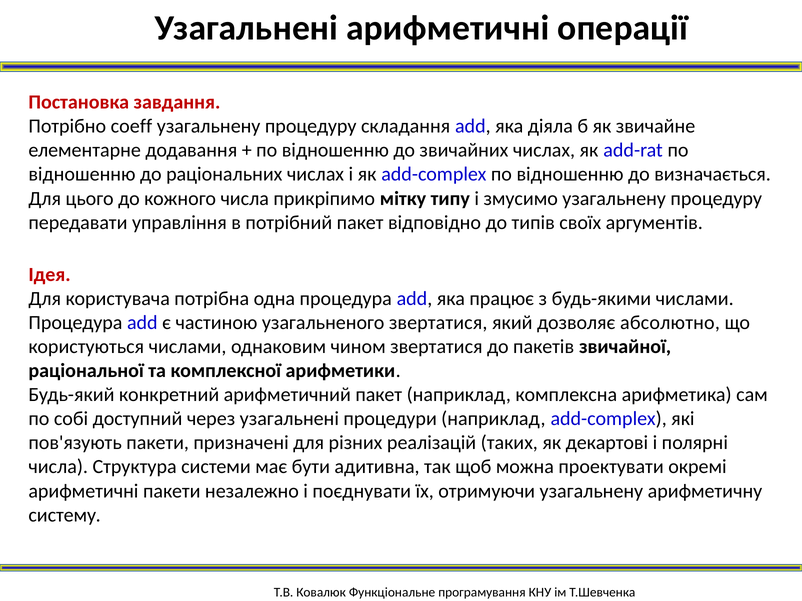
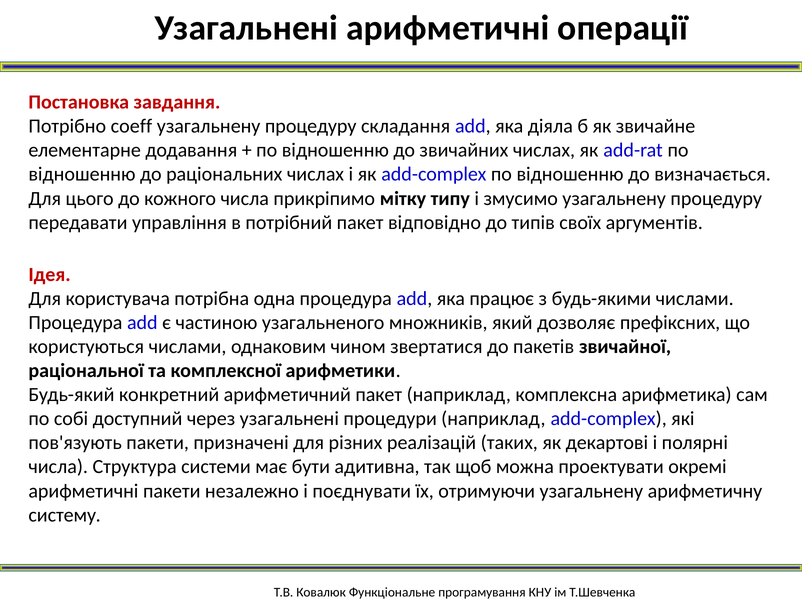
узагальненого звертатися: звертатися -> множників
абсолютно: абсолютно -> префіксних
